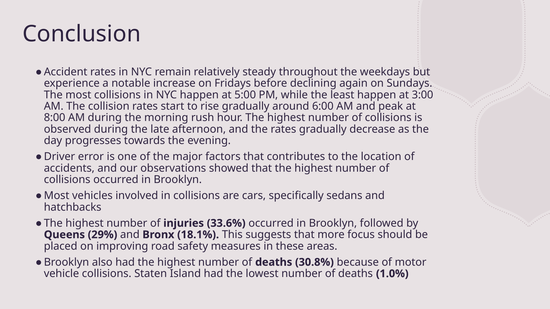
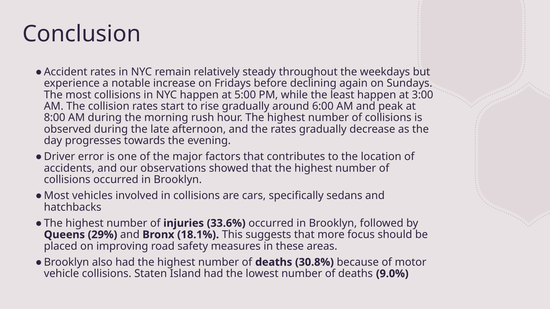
1.0%: 1.0% -> 9.0%
